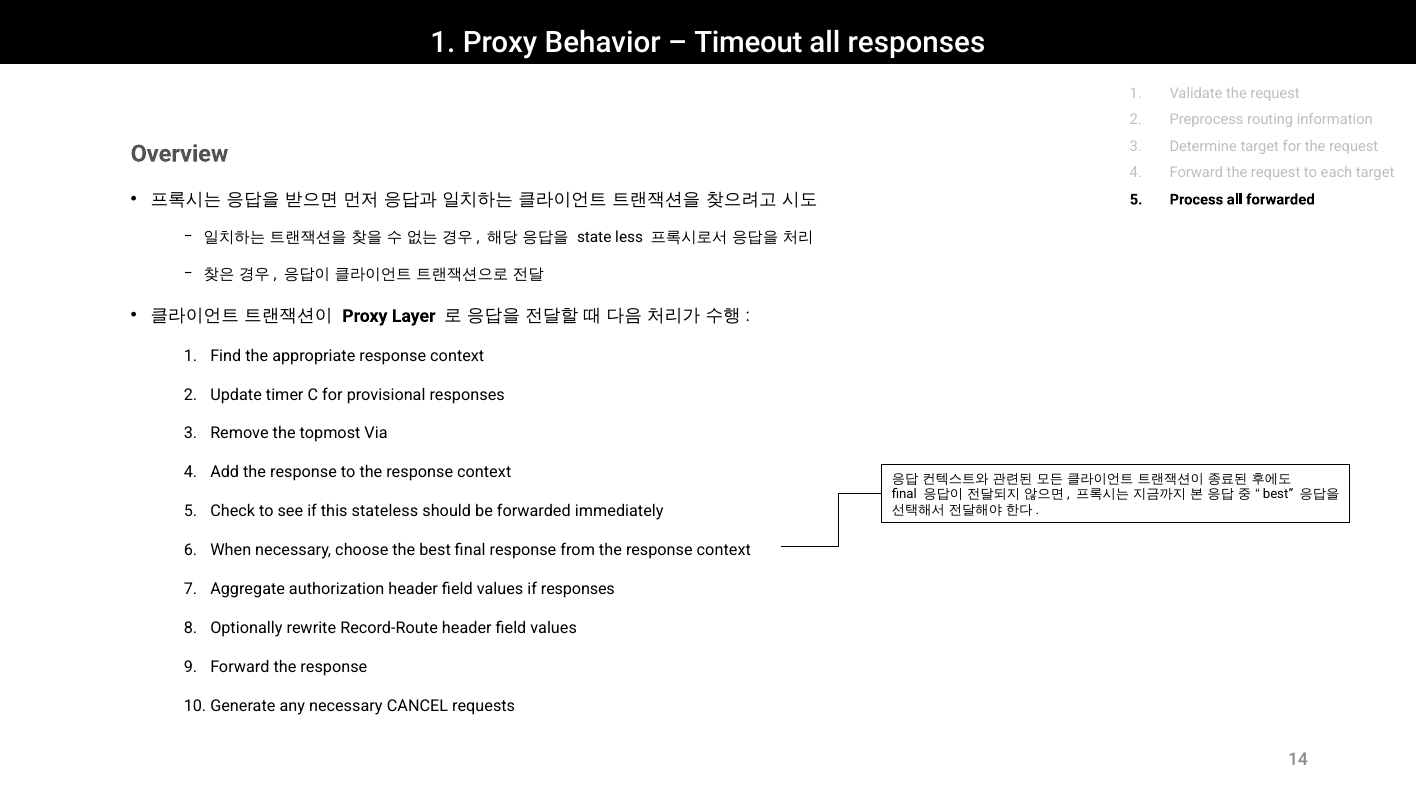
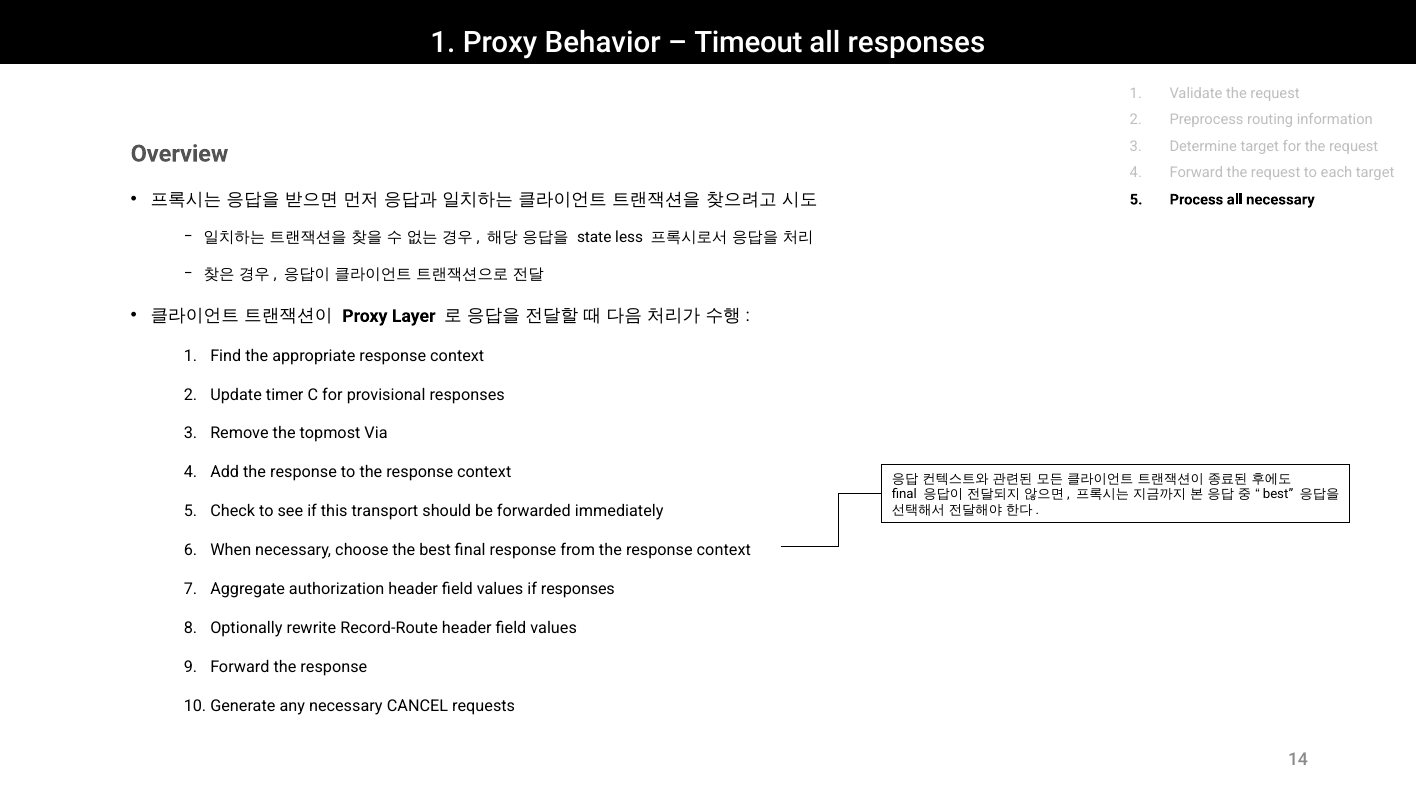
all forwarded: forwarded -> necessary
stateless: stateless -> transport
